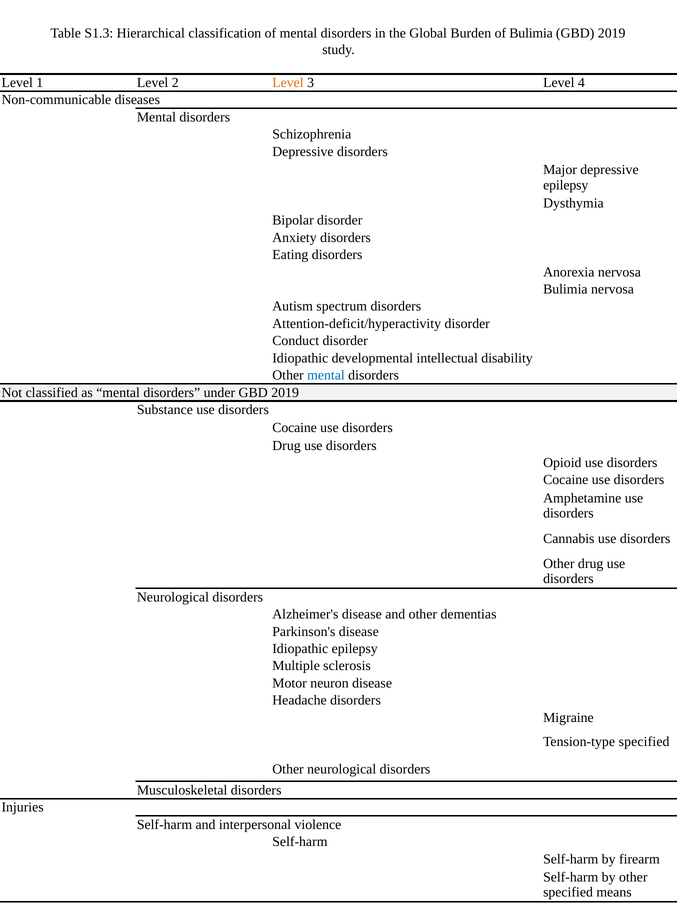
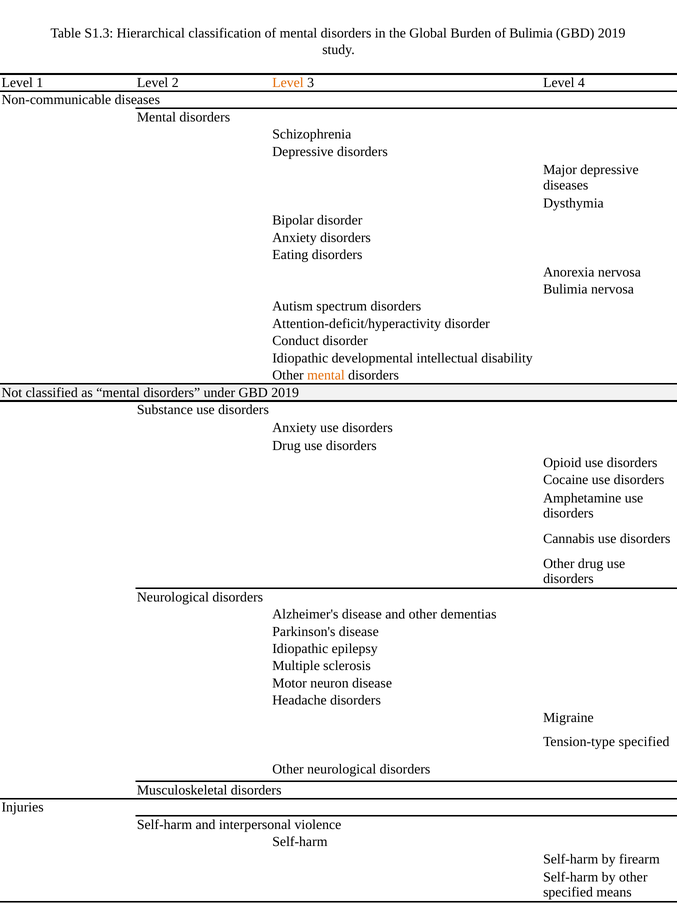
epilepsy at (566, 185): epilepsy -> diseases
mental at (326, 375) colour: blue -> orange
Cocaine at (295, 427): Cocaine -> Anxiety
